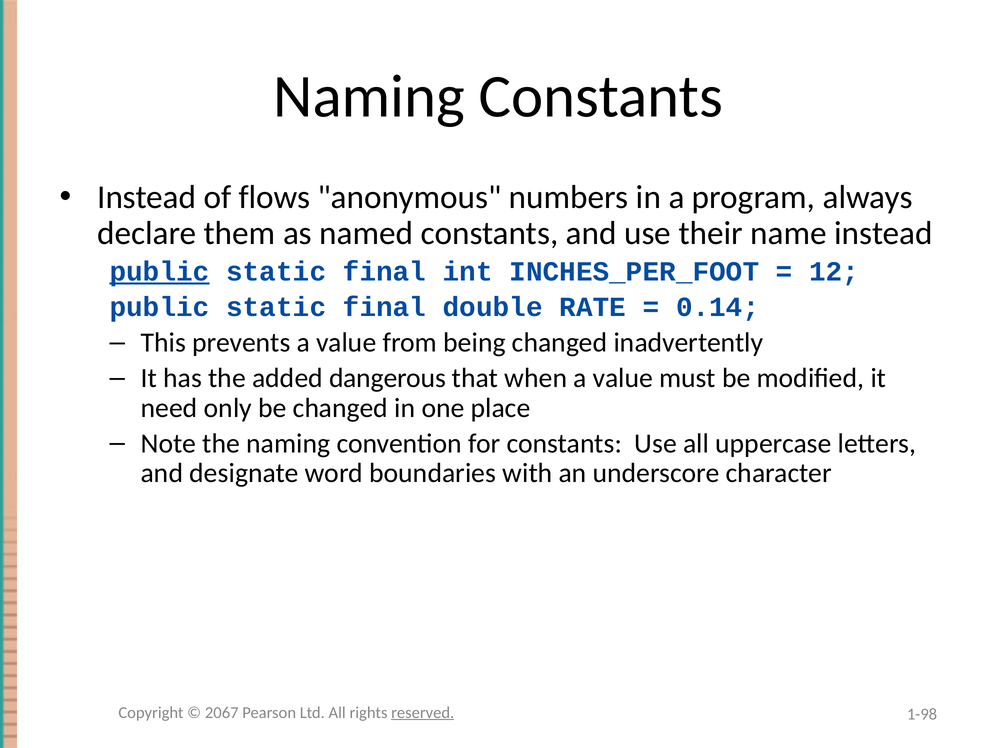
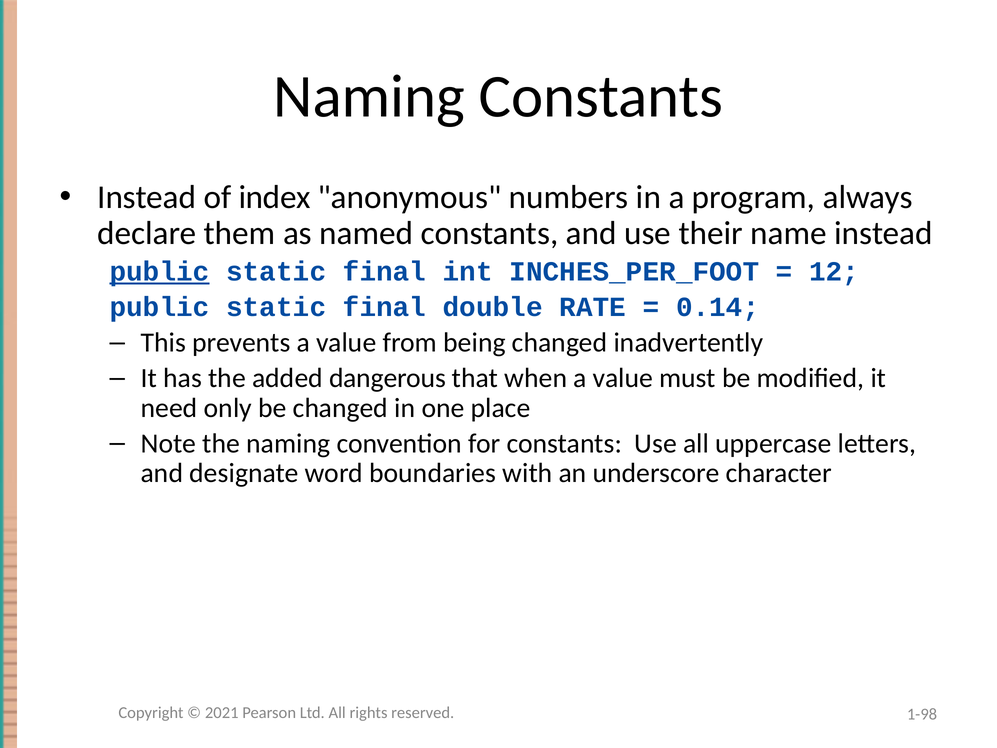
flows: flows -> index
2067: 2067 -> 2021
reserved underline: present -> none
